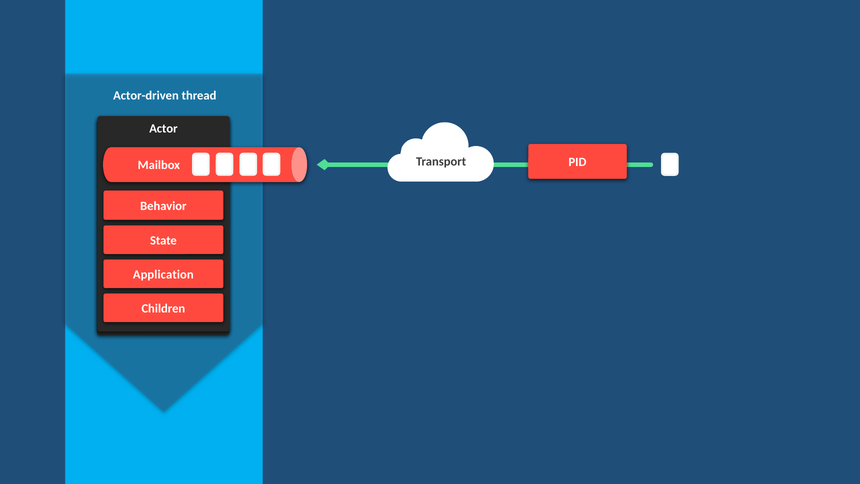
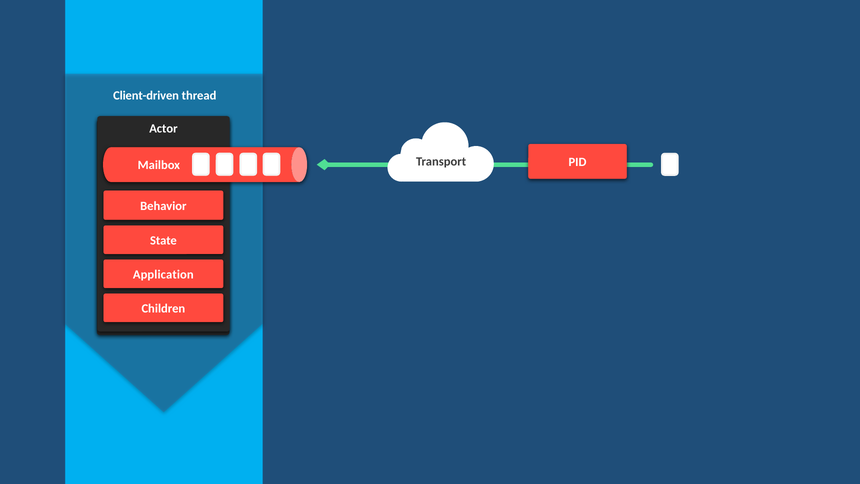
Actor-driven: Actor-driven -> Client-driven
